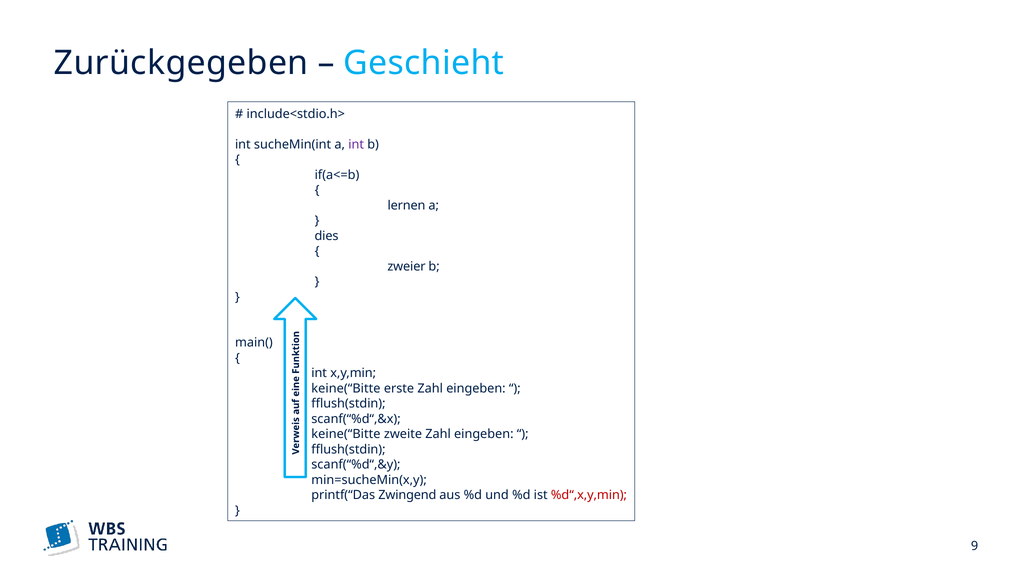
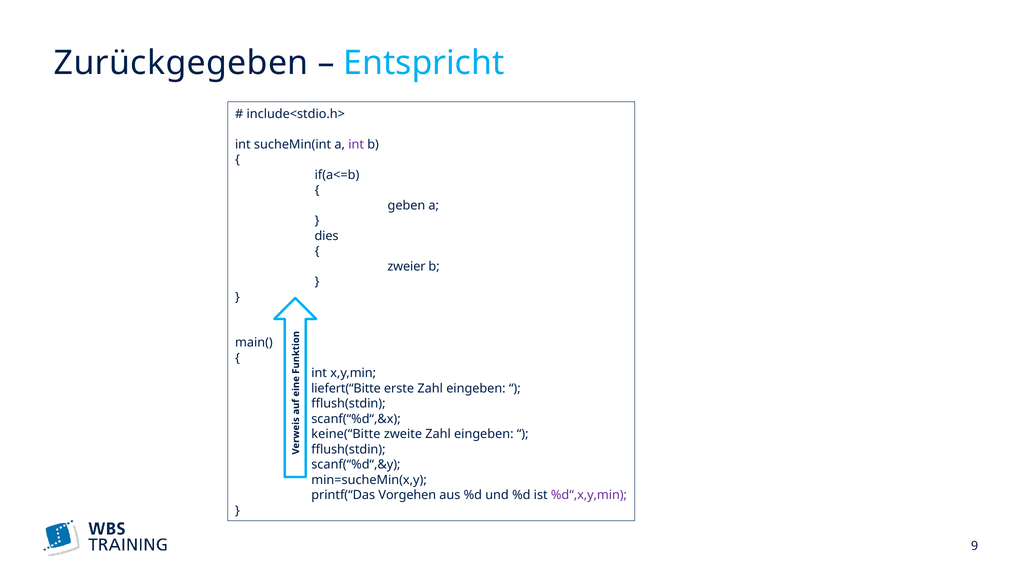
Geschieht: Geschieht -> Entspricht
lernen: lernen -> geben
keine(“Bitte at (346, 389): keine(“Bitte -> liefert(“Bitte
Zwingend: Zwingend -> Vorgehen
%d“,x,y,min colour: red -> purple
